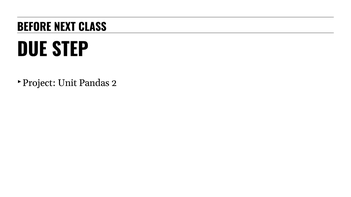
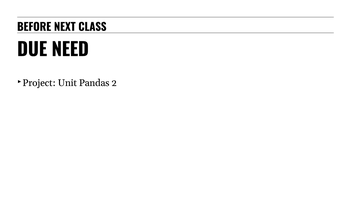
STEP: STEP -> NEED
